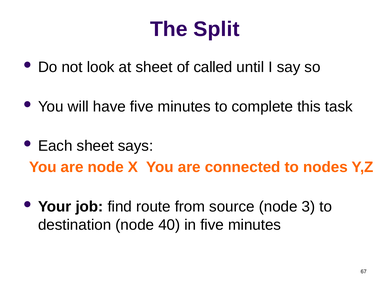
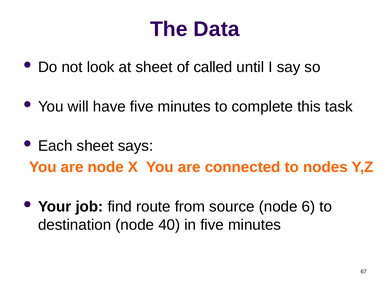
Split: Split -> Data
3: 3 -> 6
